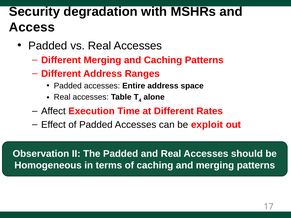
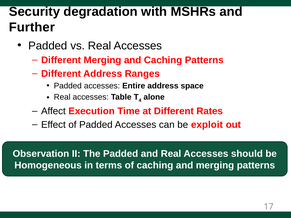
Access: Access -> Further
